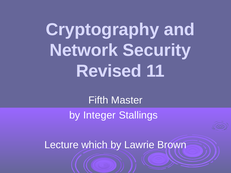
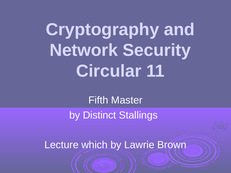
Revised: Revised -> Circular
Integer: Integer -> Distinct
